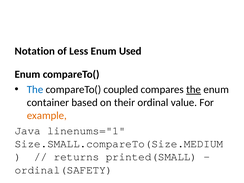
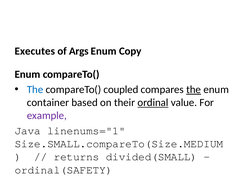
Notation: Notation -> Executes
Less: Less -> Args
Used: Used -> Copy
ordinal underline: none -> present
example colour: orange -> purple
printed(SMALL: printed(SMALL -> divided(SMALL
